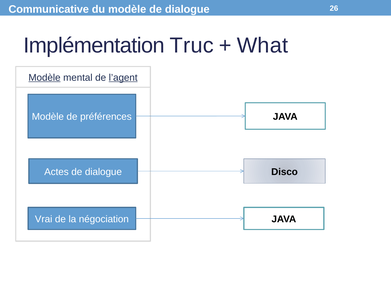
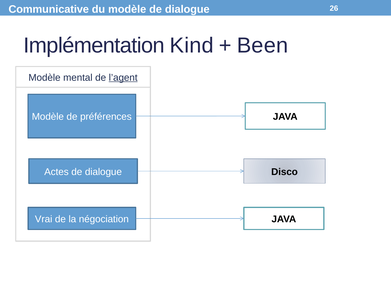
Truc: Truc -> Kind
What: What -> Been
Modèle at (44, 78) underline: present -> none
